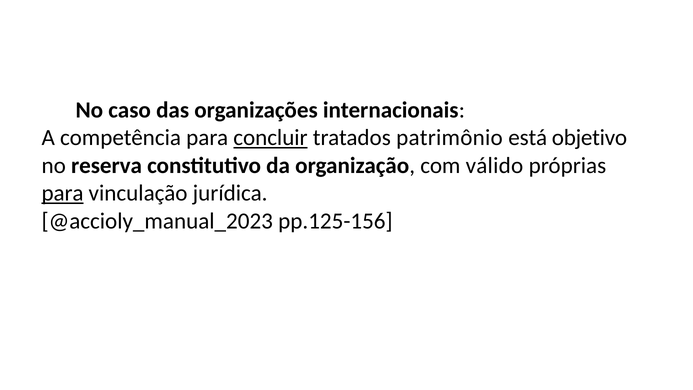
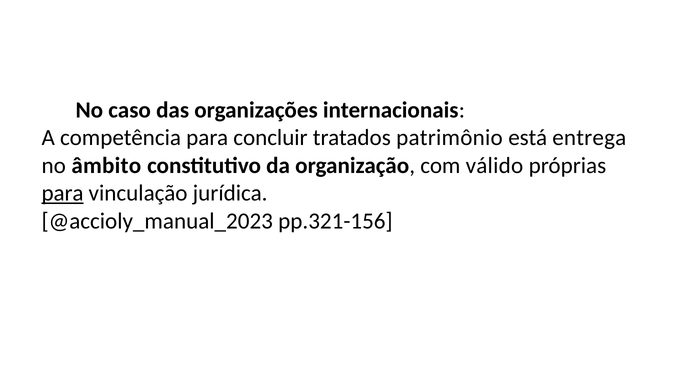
concluir underline: present -> none
objetivo: objetivo -> entrega
reserva: reserva -> âmbito
pp.125-156: pp.125-156 -> pp.321-156
